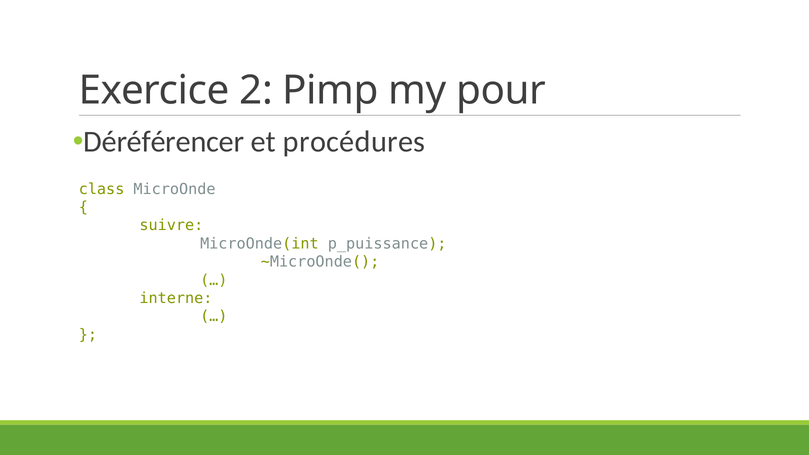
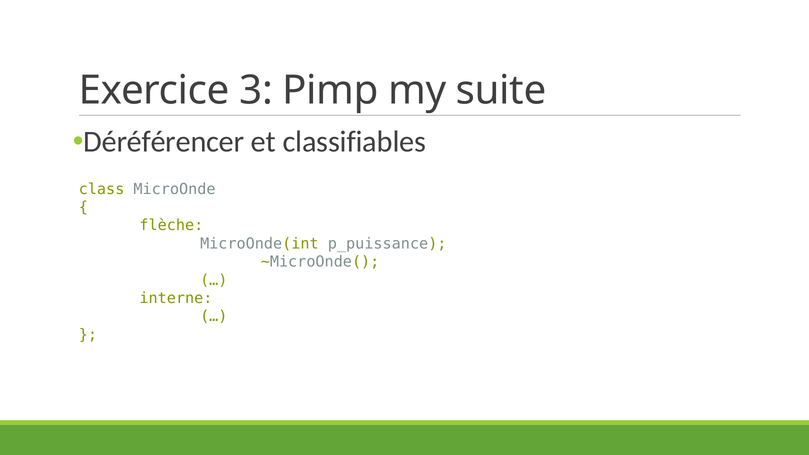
2: 2 -> 3
pour: pour -> suite
procédures: procédures -> classifiables
suivre: suivre -> flèche
